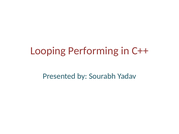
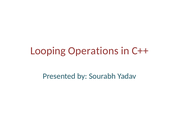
Performing: Performing -> Operations
